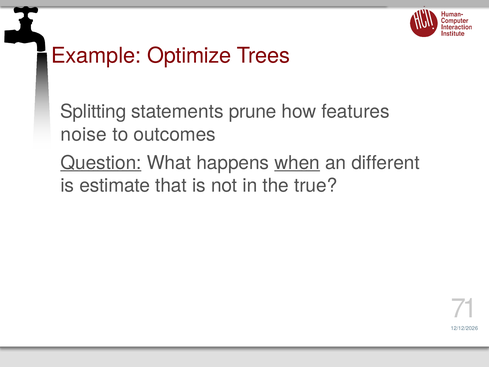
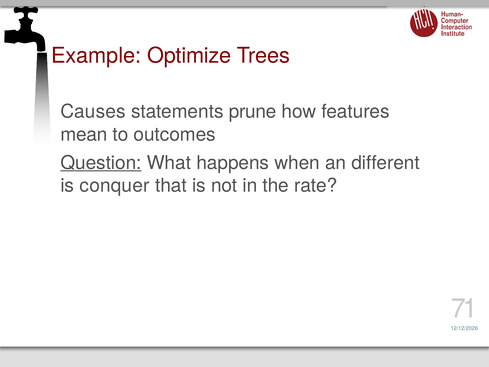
Splitting: Splitting -> Causes
noise: noise -> mean
when underline: present -> none
estimate: estimate -> conquer
true: true -> rate
